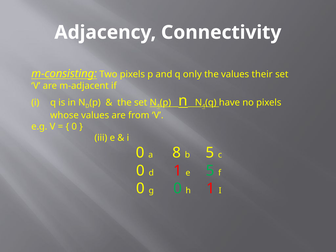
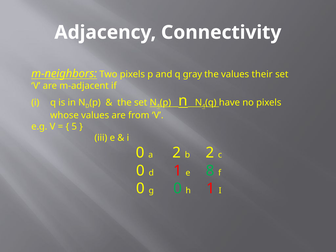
m-consisting: m-consisting -> m-neighbors
only: only -> gray
0 at (74, 126): 0 -> 5
a 8: 8 -> 2
b 5: 5 -> 2
e 5: 5 -> 8
